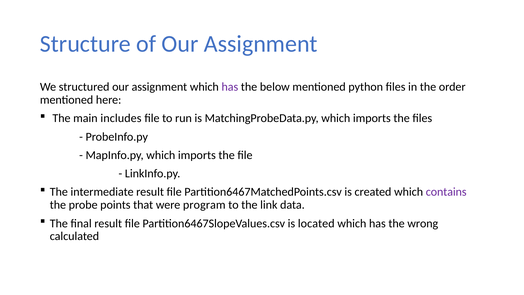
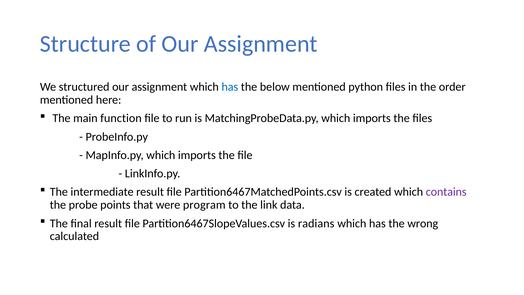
has at (230, 87) colour: purple -> blue
includes: includes -> function
located: located -> radians
